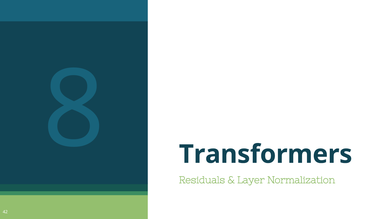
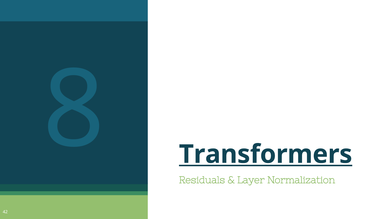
Transformers underline: none -> present
